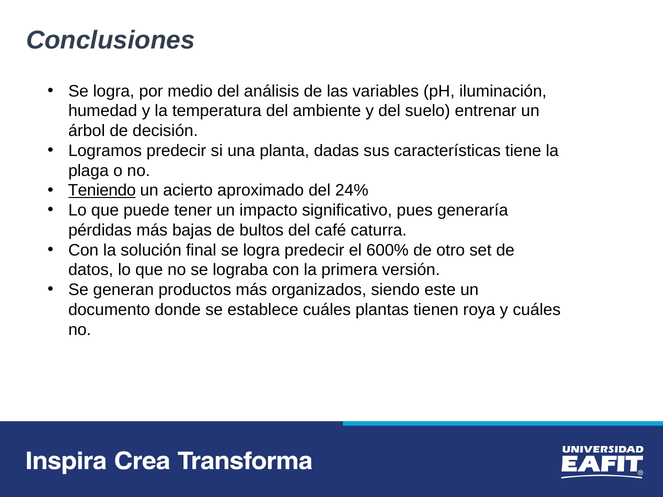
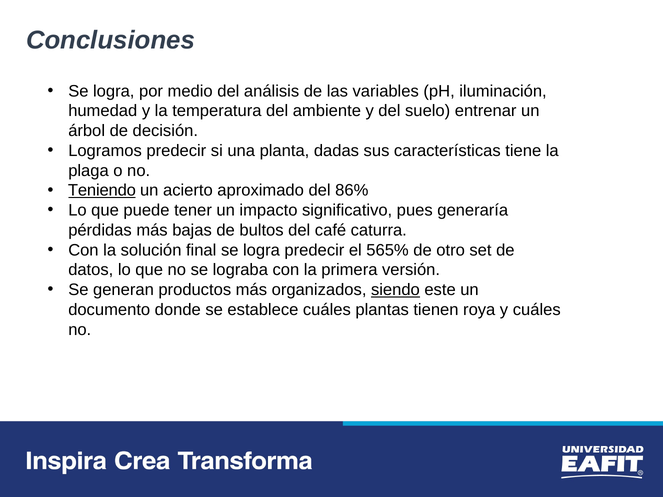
24%: 24% -> 86%
600%: 600% -> 565%
siendo underline: none -> present
